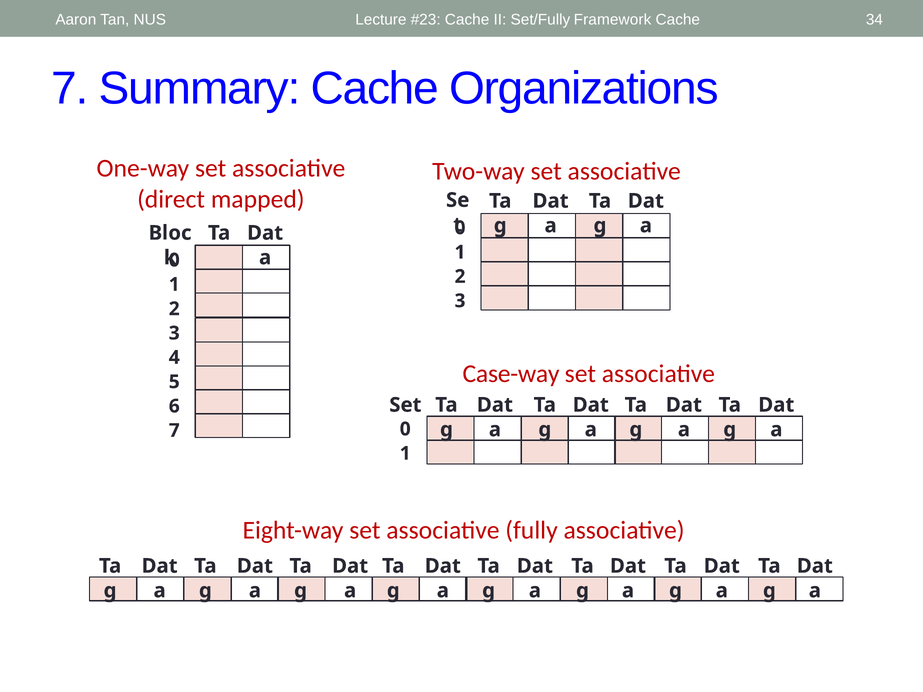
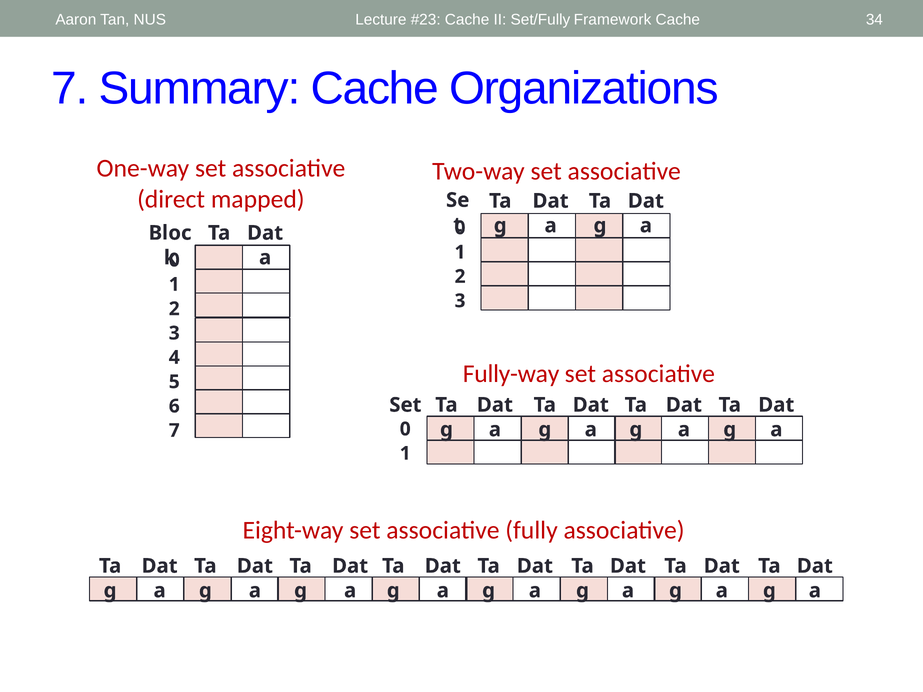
Case-way: Case-way -> Fully-way
